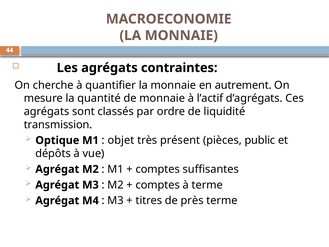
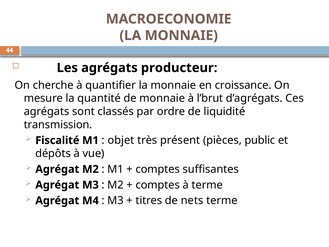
contraintes: contraintes -> producteur
autrement: autrement -> croissance
l’actif: l’actif -> l’brut
Optique: Optique -> Fiscalité
près: près -> nets
